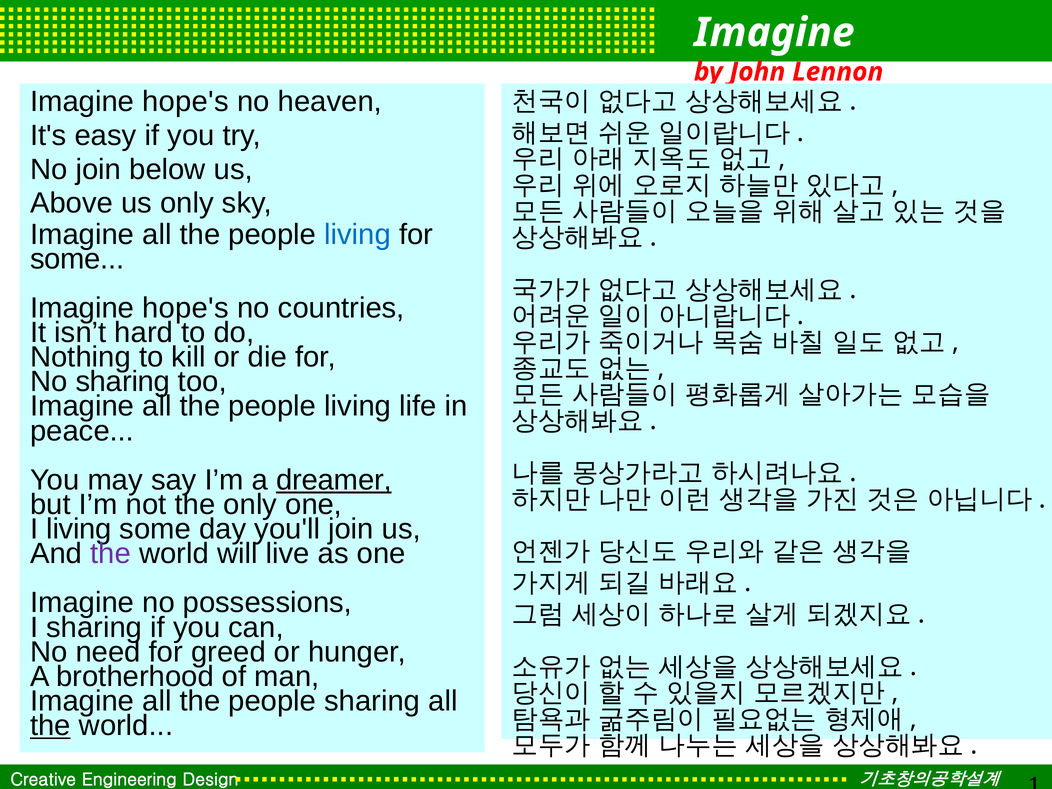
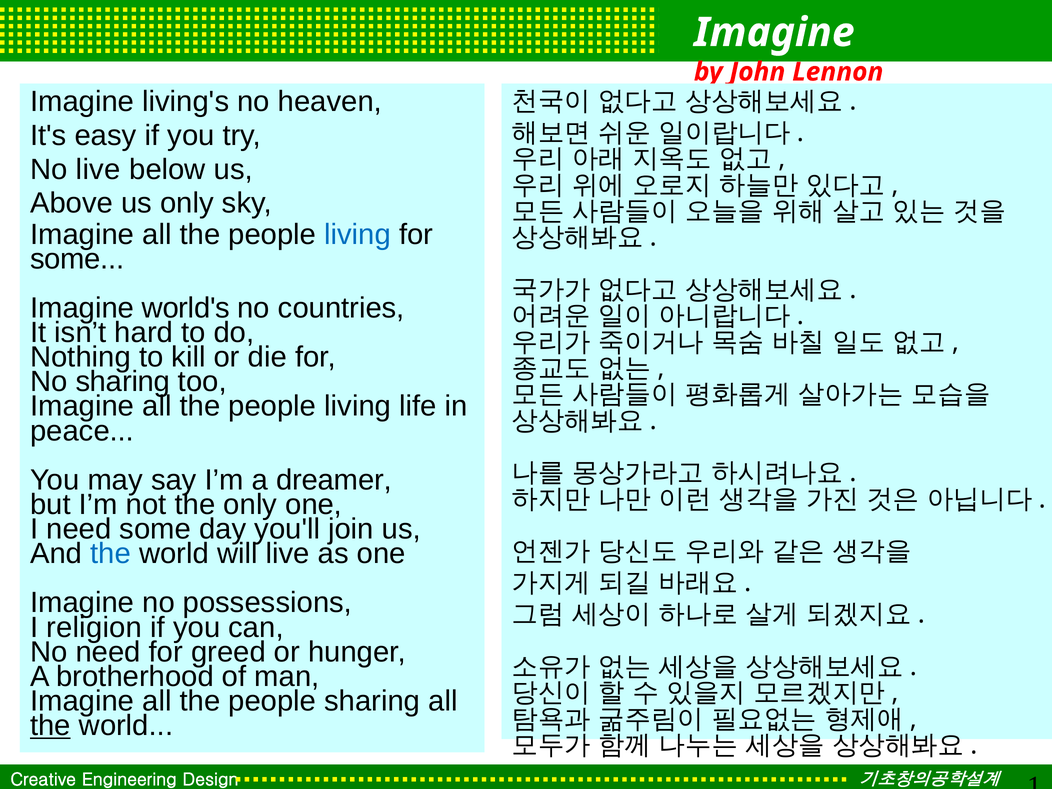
hope's at (186, 102): hope's -> living's
No join: join -> live
hope's at (186, 308): hope's -> world's
dreamer underline: present -> none
I living: living -> need
the at (111, 554) colour: purple -> blue
I sharing: sharing -> religion
